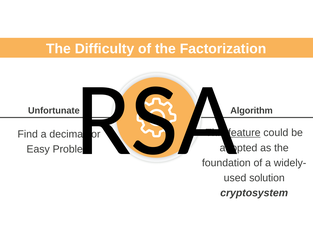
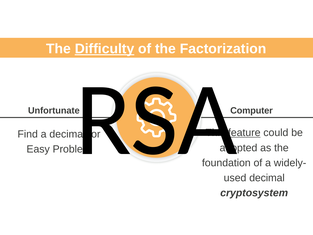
Difficulty underline: none -> present
Algorithm: Algorithm -> Computer
solution at (267, 178): solution -> decimal
